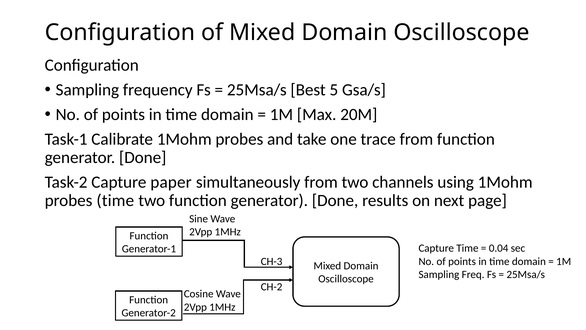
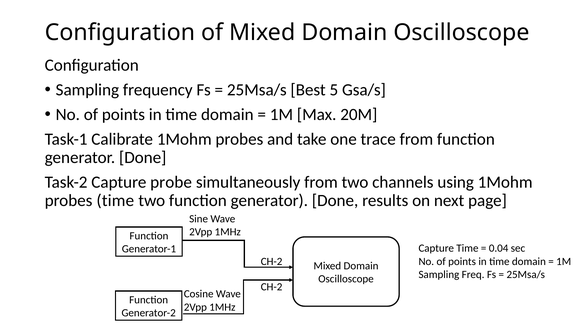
paper: paper -> probe
CH-3 at (272, 261): CH-3 -> CH-2
